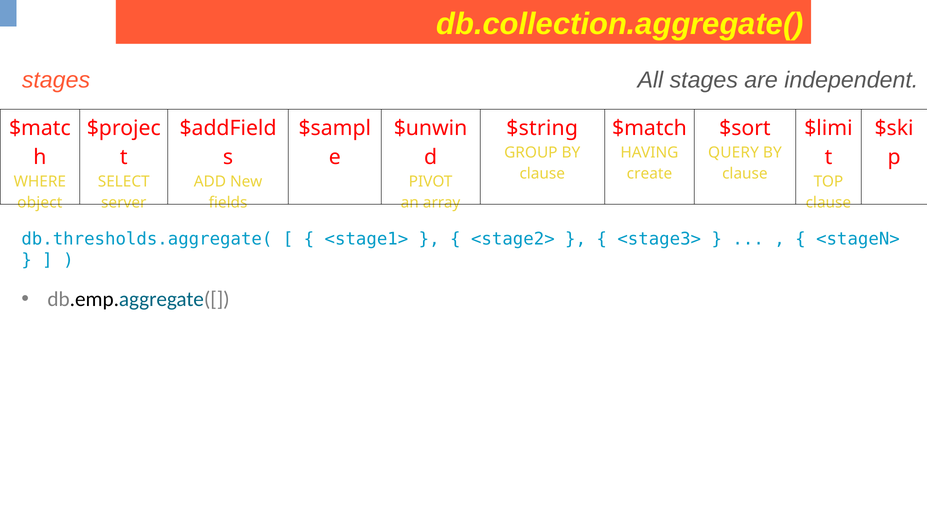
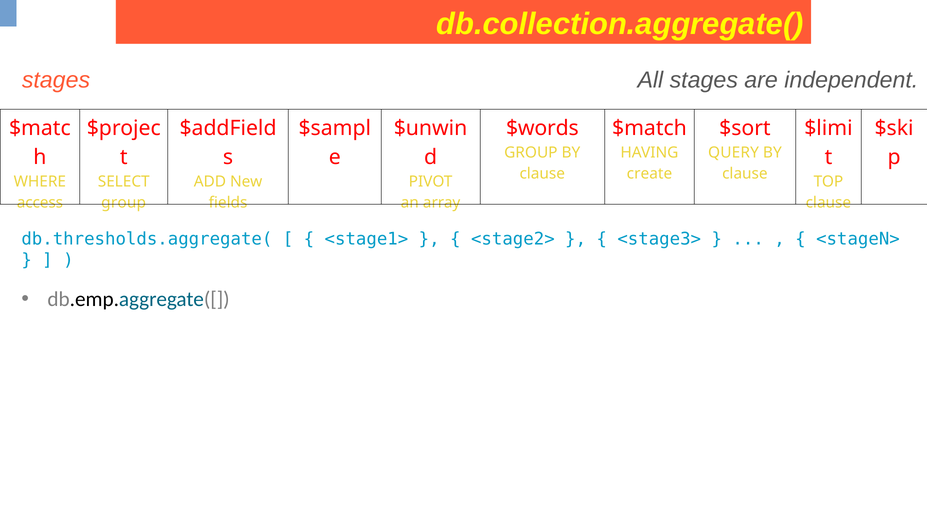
$string: $string -> $words
object: object -> access
server at (124, 203): server -> group
